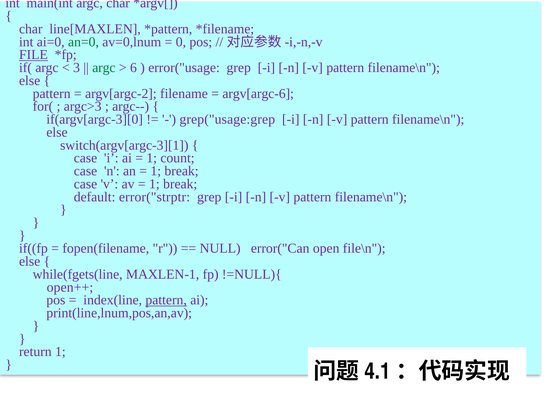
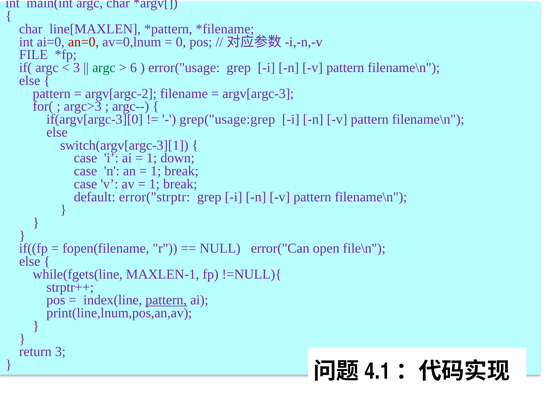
an=0 colour: green -> red
FILE underline: present -> none
argv[argc-6: argv[argc-6 -> argv[argc-3
count: count -> down
open++: open++ -> strptr++
return 1: 1 -> 3
